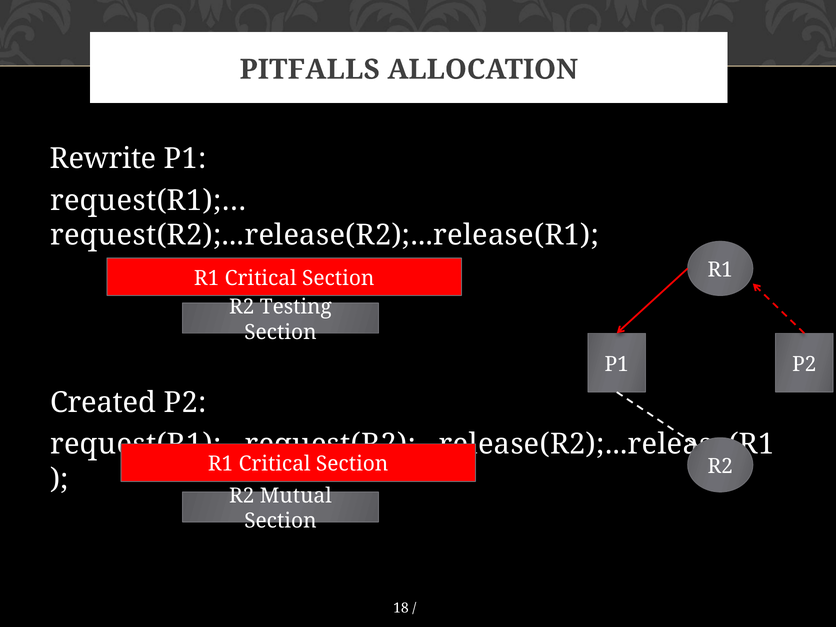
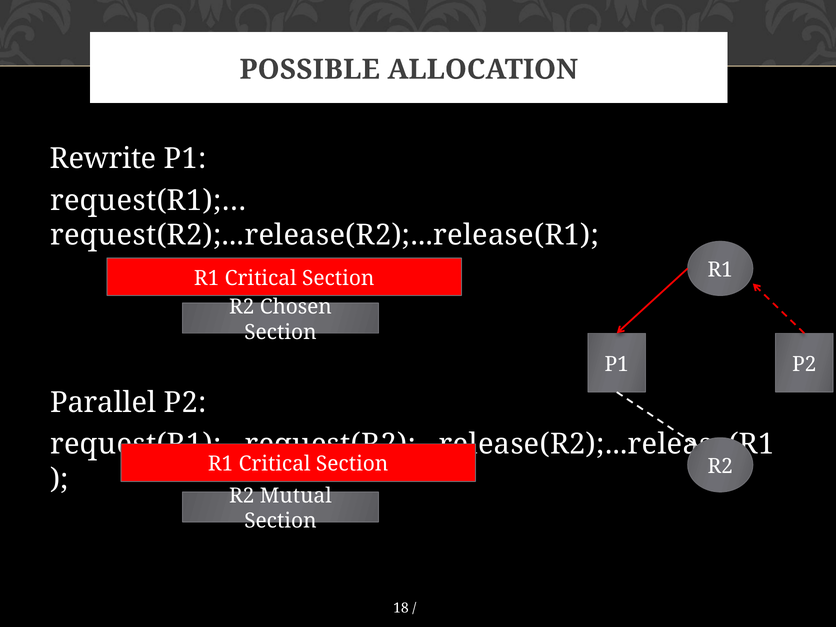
PITFALLS: PITFALLS -> POSSIBLE
Testing: Testing -> Chosen
Created: Created -> Parallel
